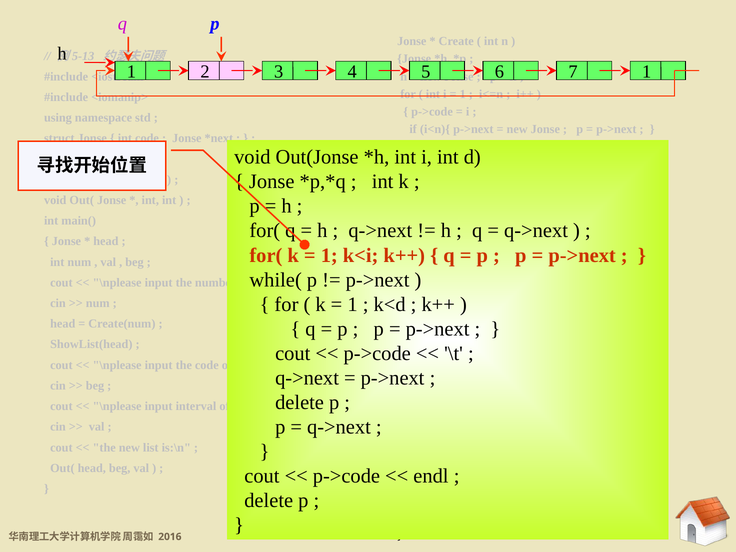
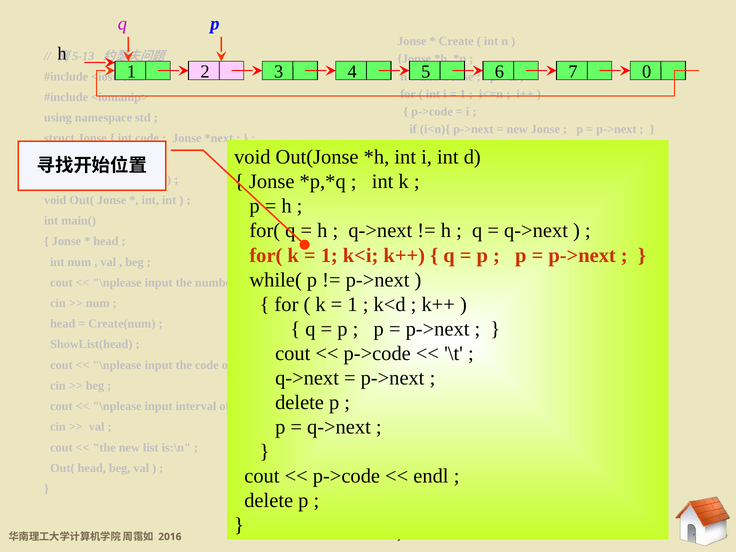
7 1: 1 -> 0
